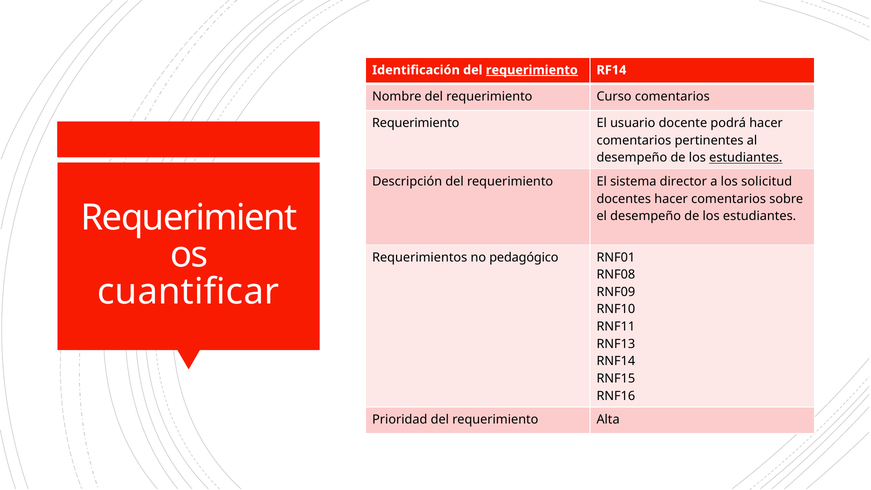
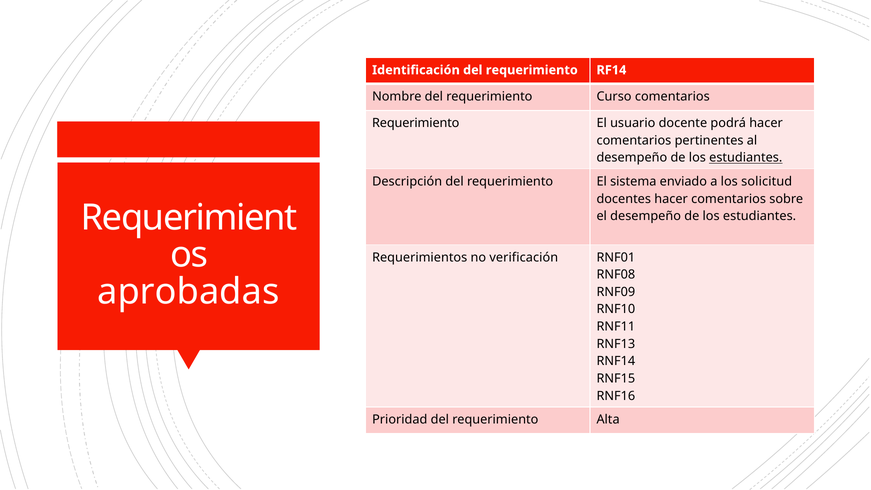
requerimiento at (532, 70) underline: present -> none
director: director -> enviado
pedagógico: pedagógico -> verificación
cuantificar: cuantificar -> aprobadas
